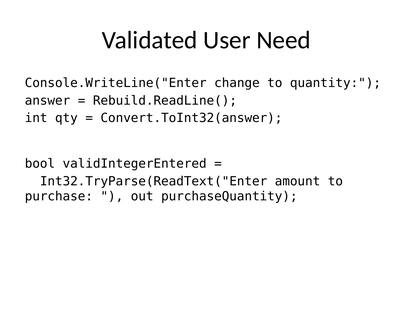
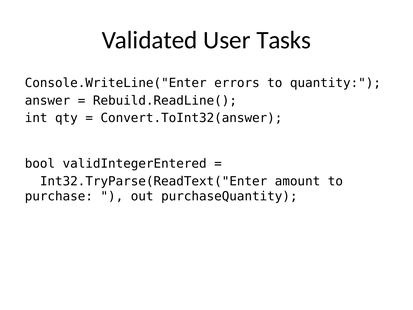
Need: Need -> Tasks
change: change -> errors
